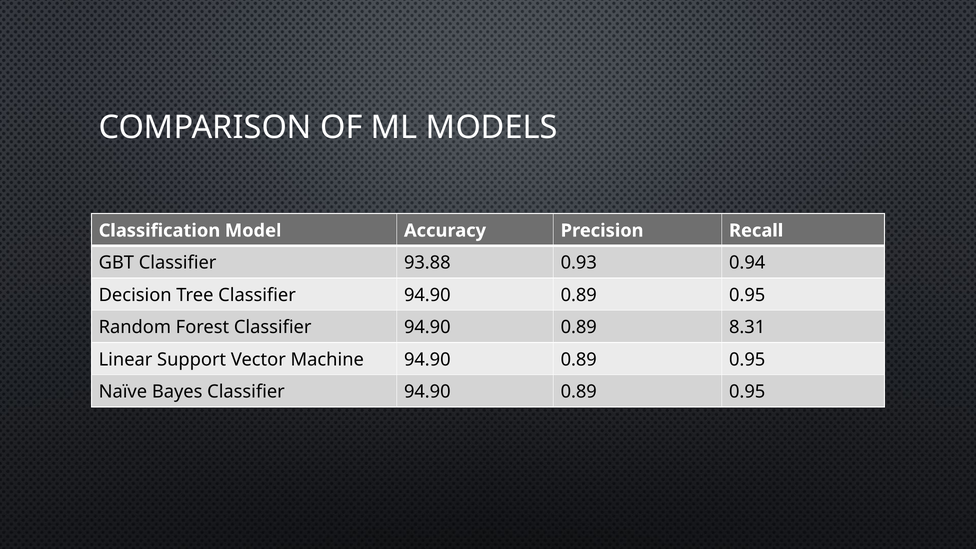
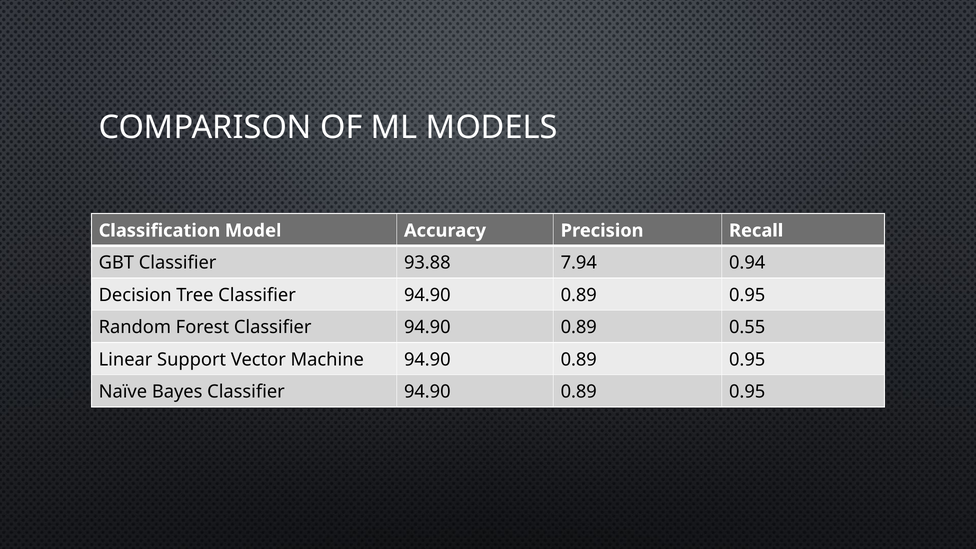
0.93: 0.93 -> 7.94
8.31: 8.31 -> 0.55
